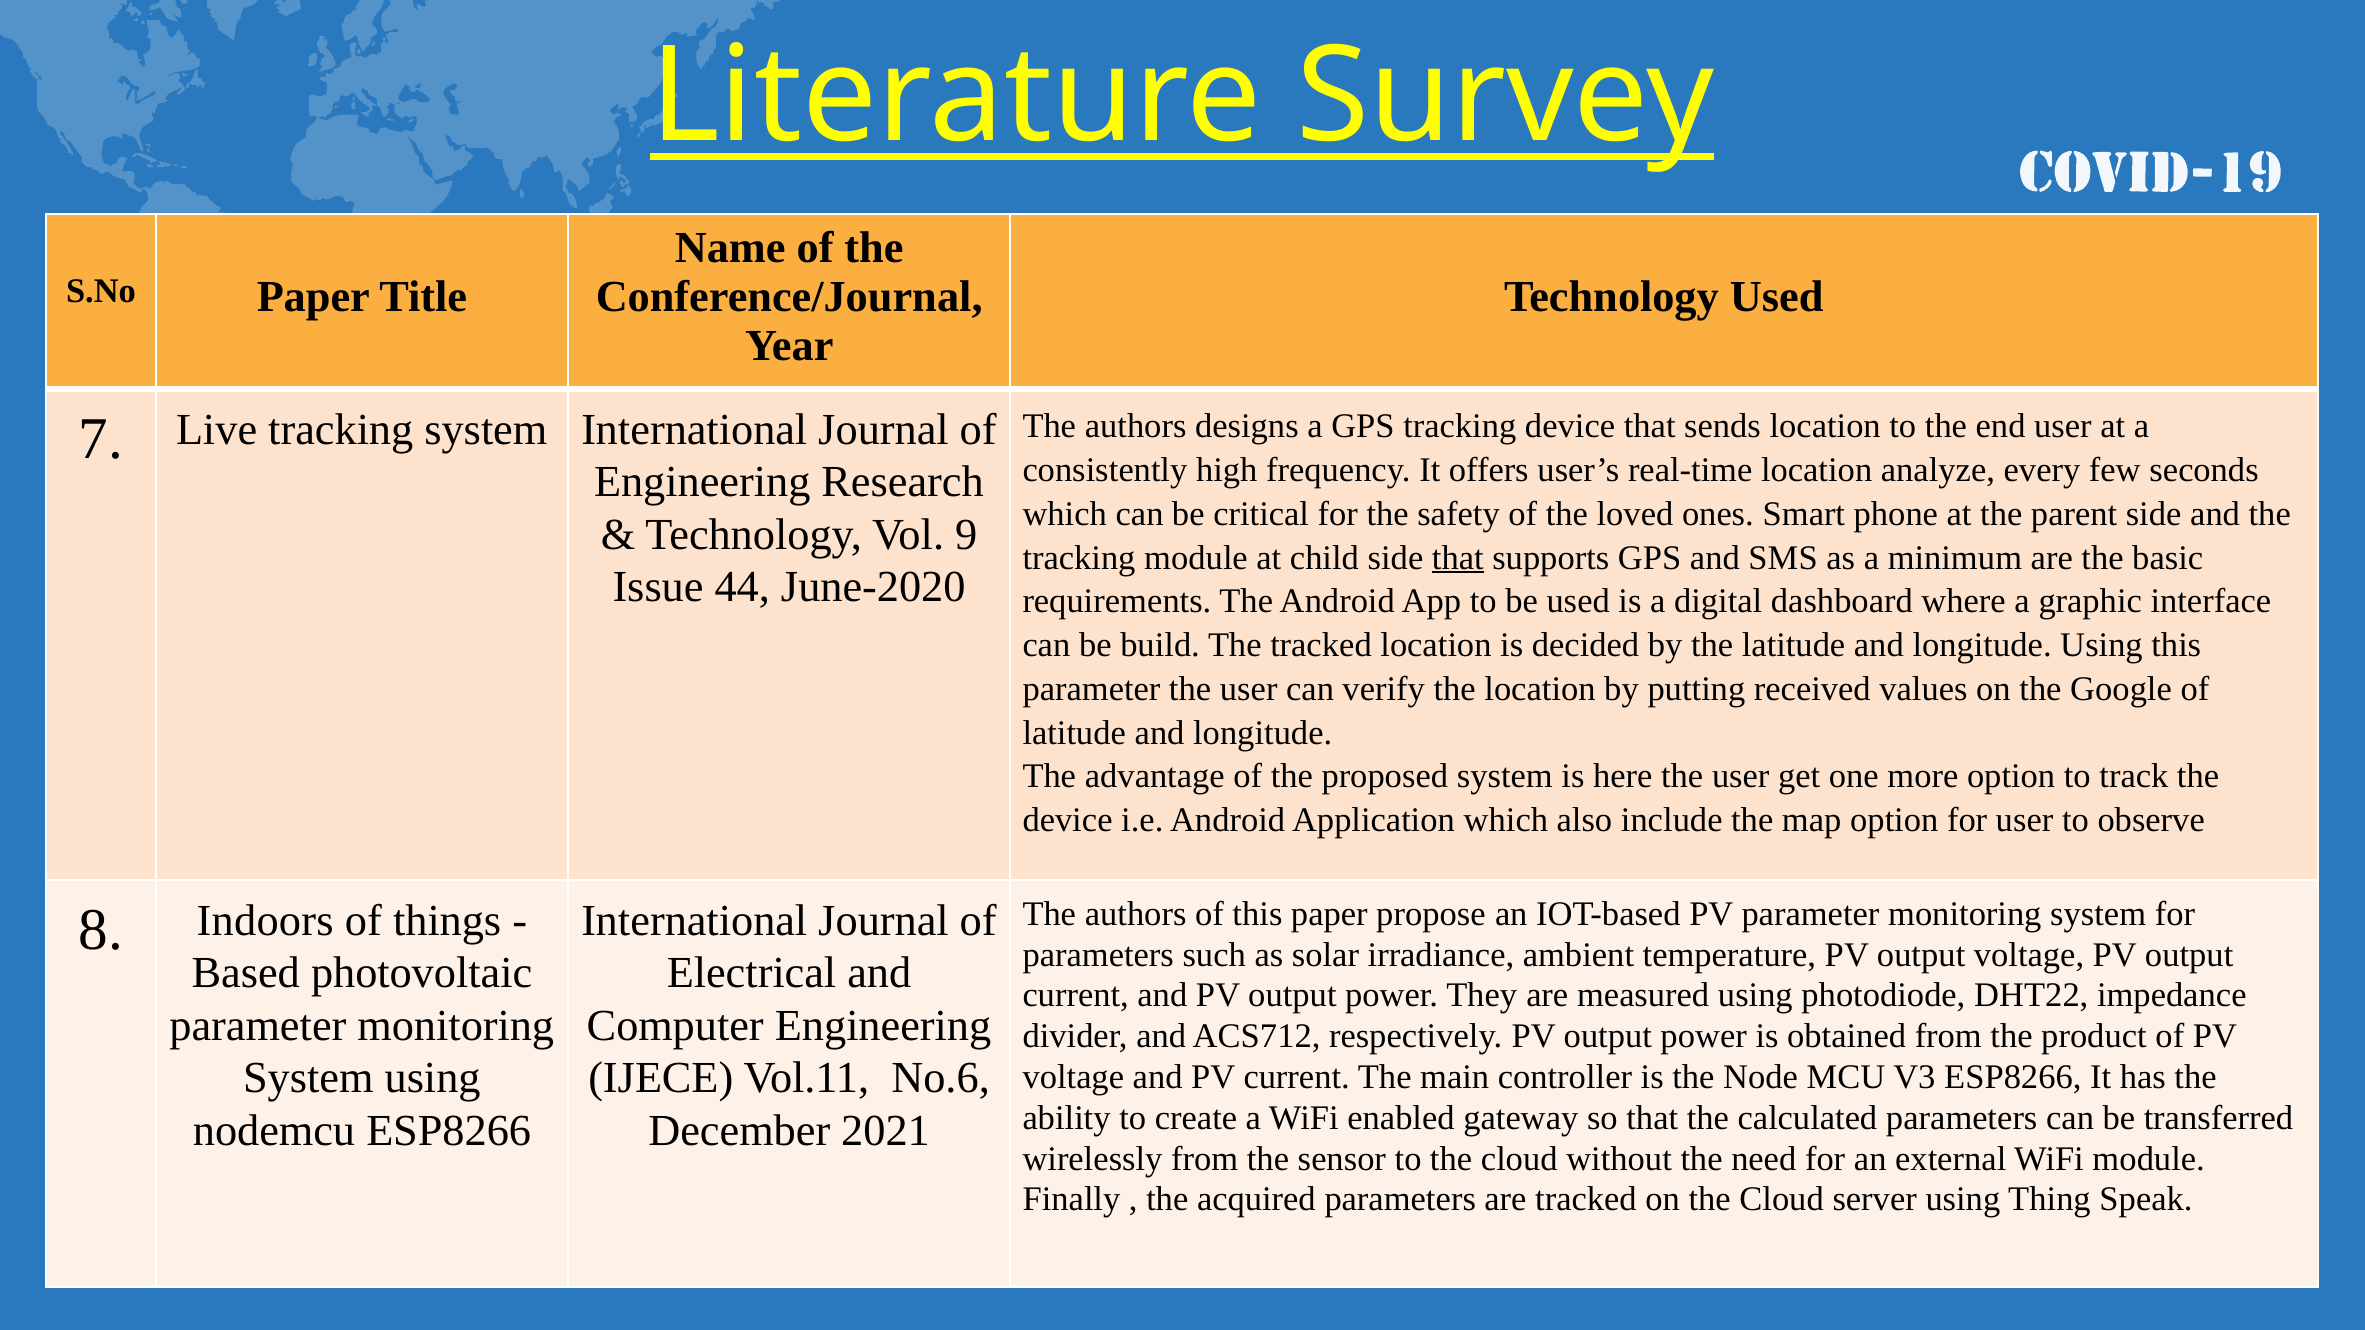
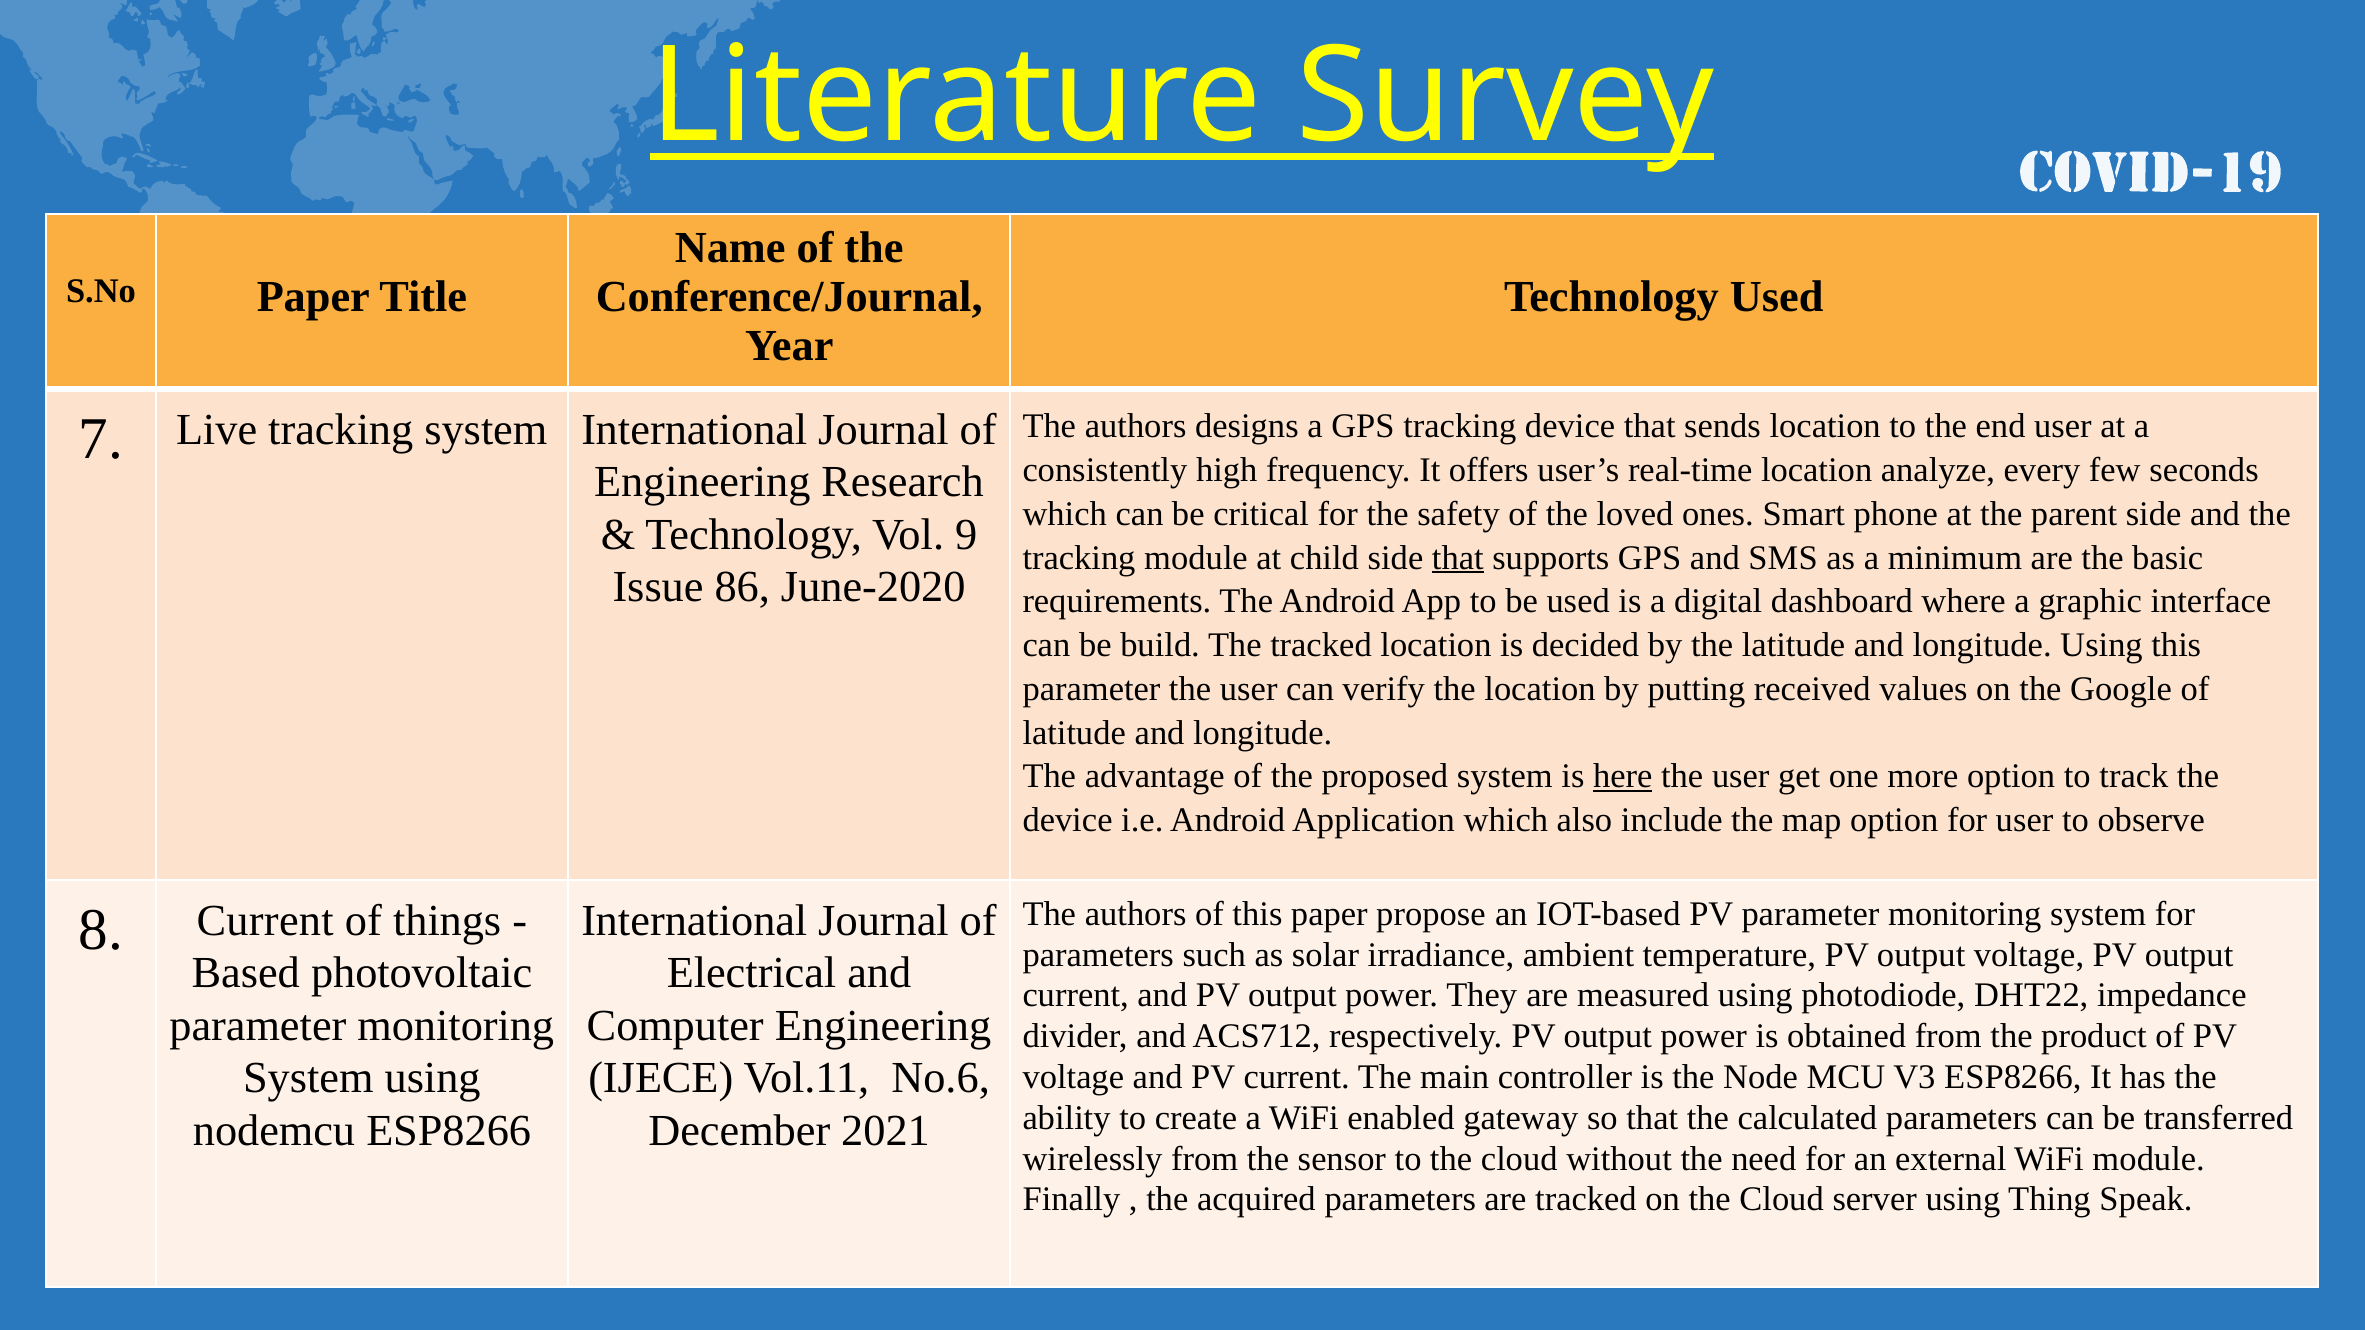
44: 44 -> 86
here underline: none -> present
8 Indoors: Indoors -> Current
